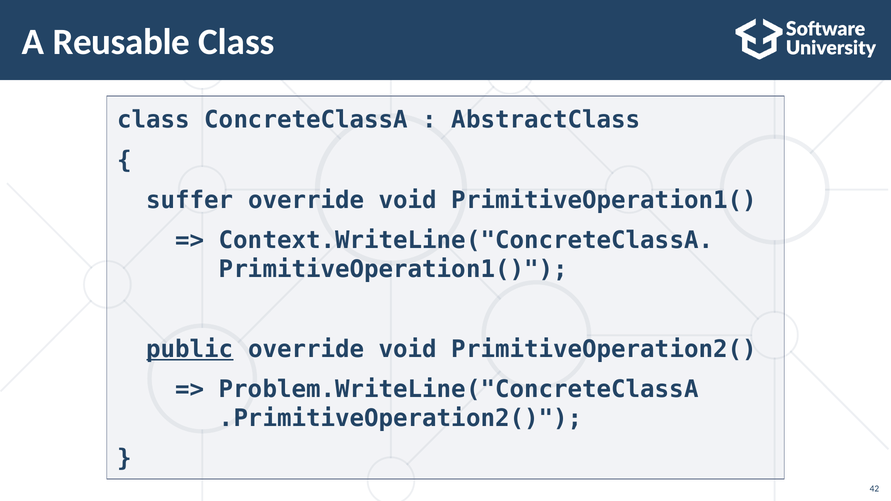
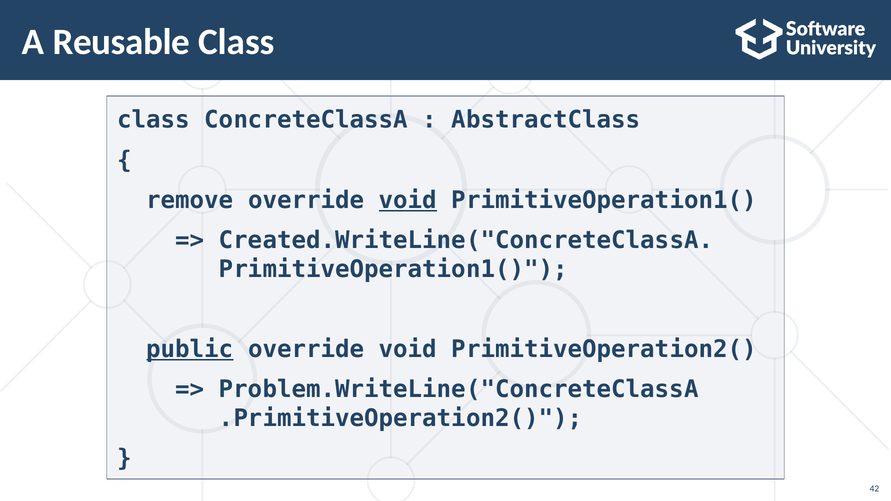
suffer: suffer -> remove
void at (408, 200) underline: none -> present
Context.WriteLine("ConcreteClassA: Context.WriteLine("ConcreteClassA -> Created.WriteLine("ConcreteClassA
